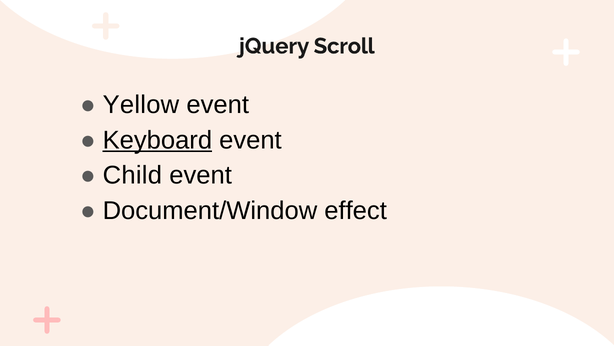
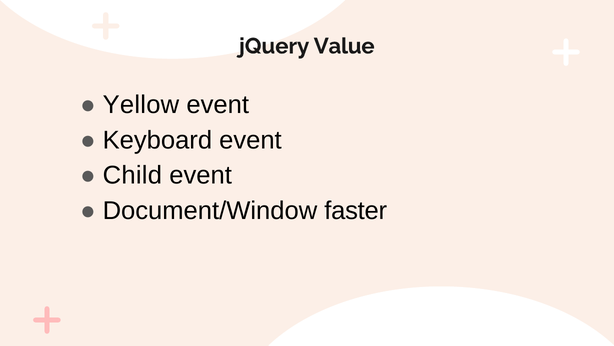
Scroll: Scroll -> Value
Keyboard underline: present -> none
effect: effect -> faster
